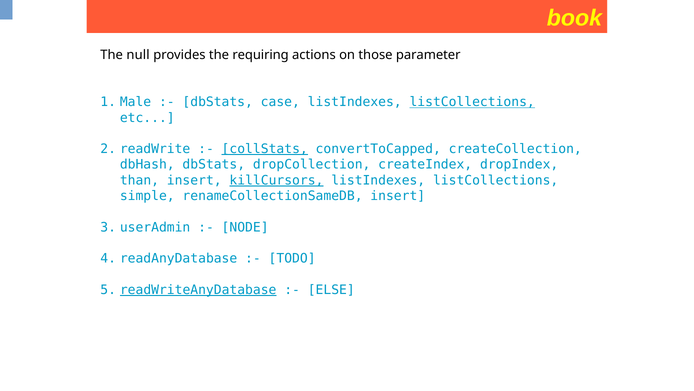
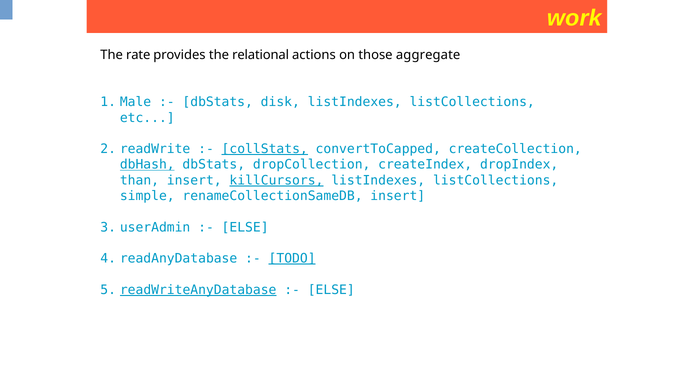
book: book -> work
null: null -> rate
requiring: requiring -> relational
parameter: parameter -> aggregate
case: case -> disk
listCollections at (472, 102) underline: present -> none
dbHash underline: none -> present
NODE at (245, 227): NODE -> ELSE
TODO underline: none -> present
